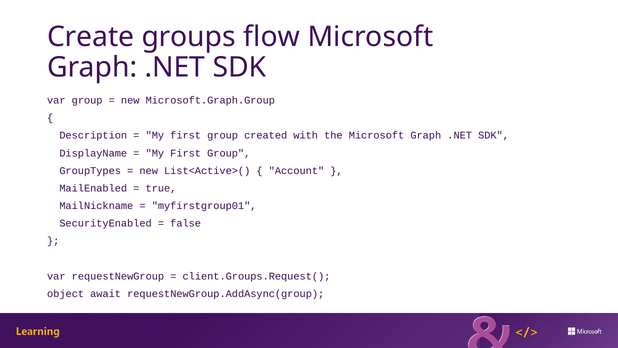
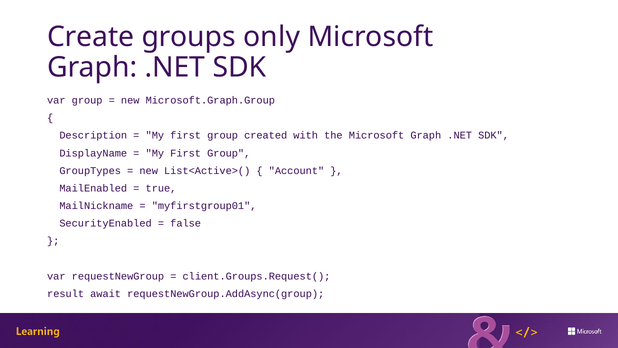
flow: flow -> only
object: object -> result
